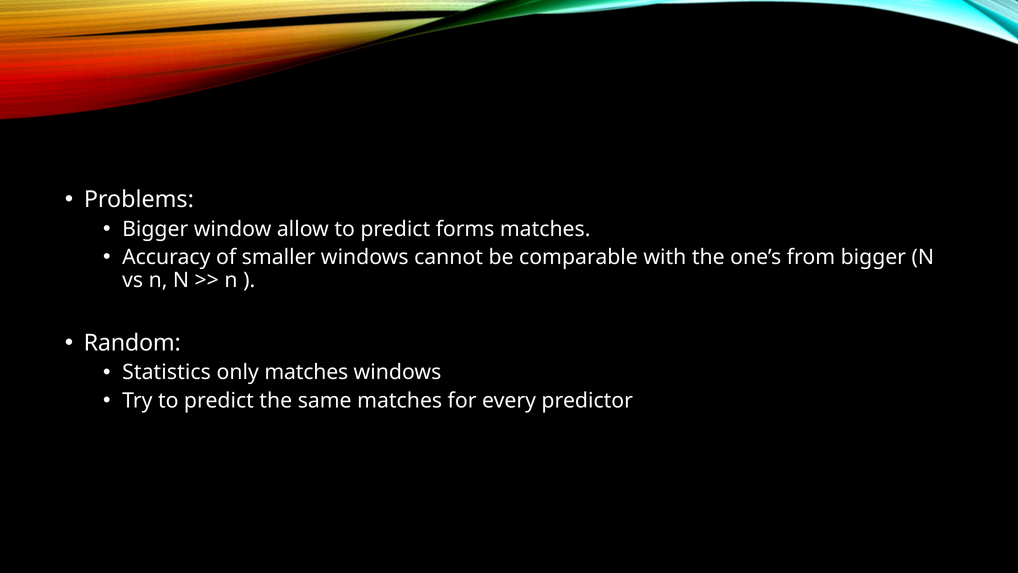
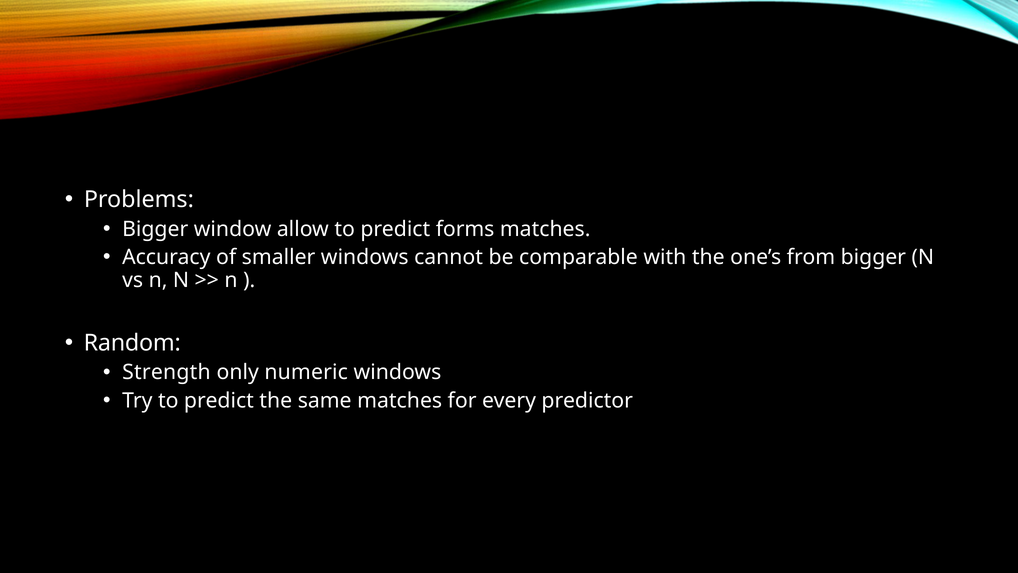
Statistics: Statistics -> Strength
only matches: matches -> numeric
